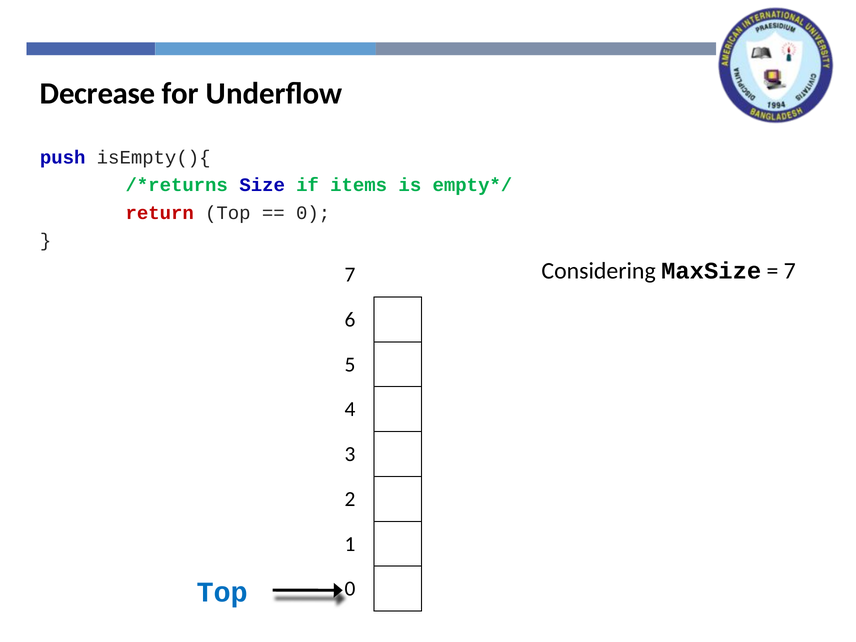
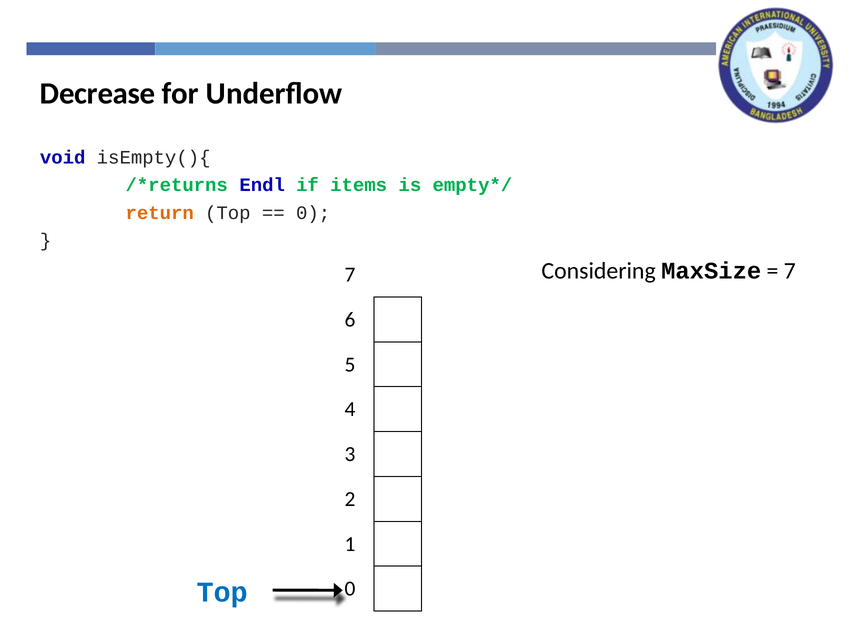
push: push -> void
Size: Size -> Endl
return colour: red -> orange
